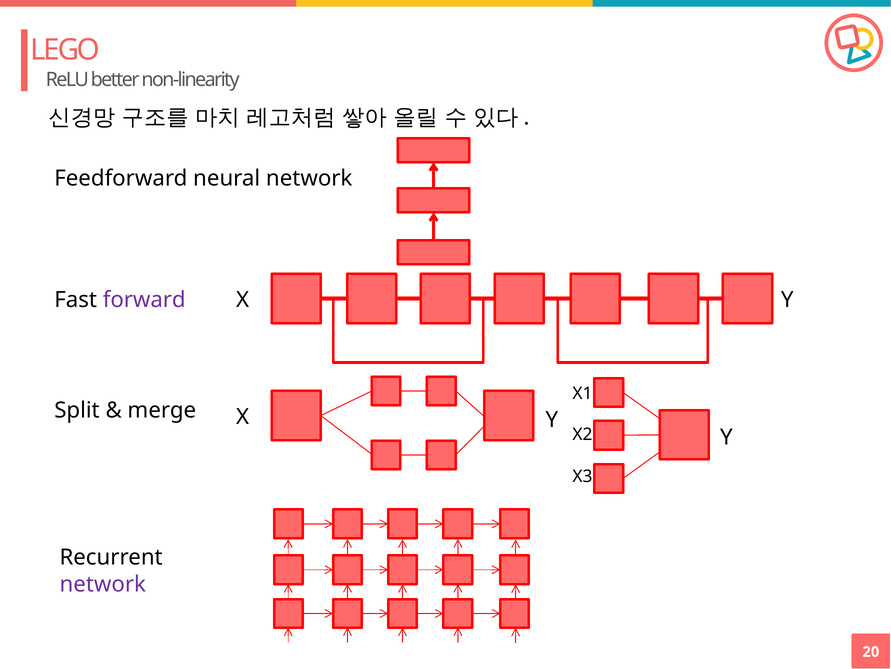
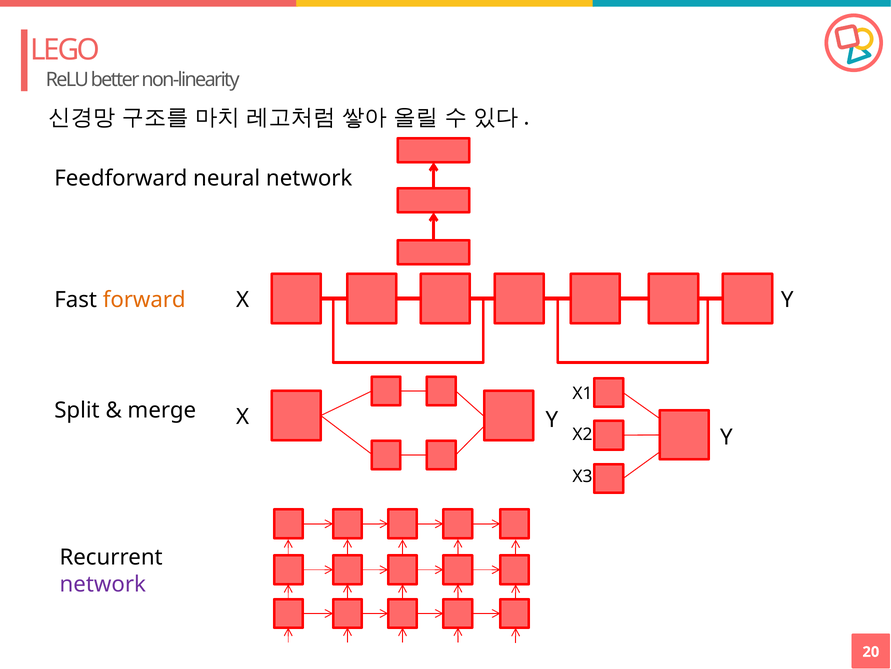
forward colour: purple -> orange
